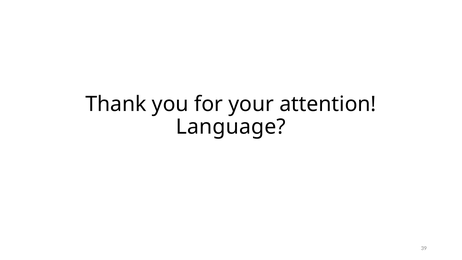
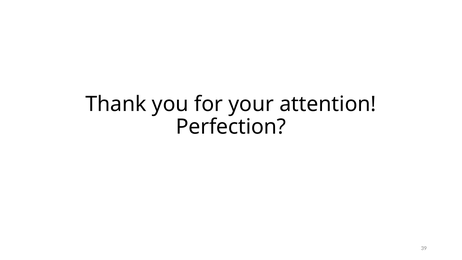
Language: Language -> Perfection
